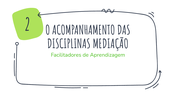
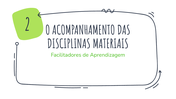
MEDIAÇÃO: MEDIAÇÃO -> MATERIAIS
